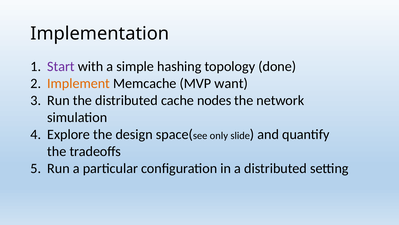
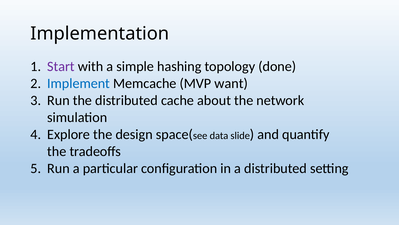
Implement colour: orange -> blue
nodes: nodes -> about
only: only -> data
